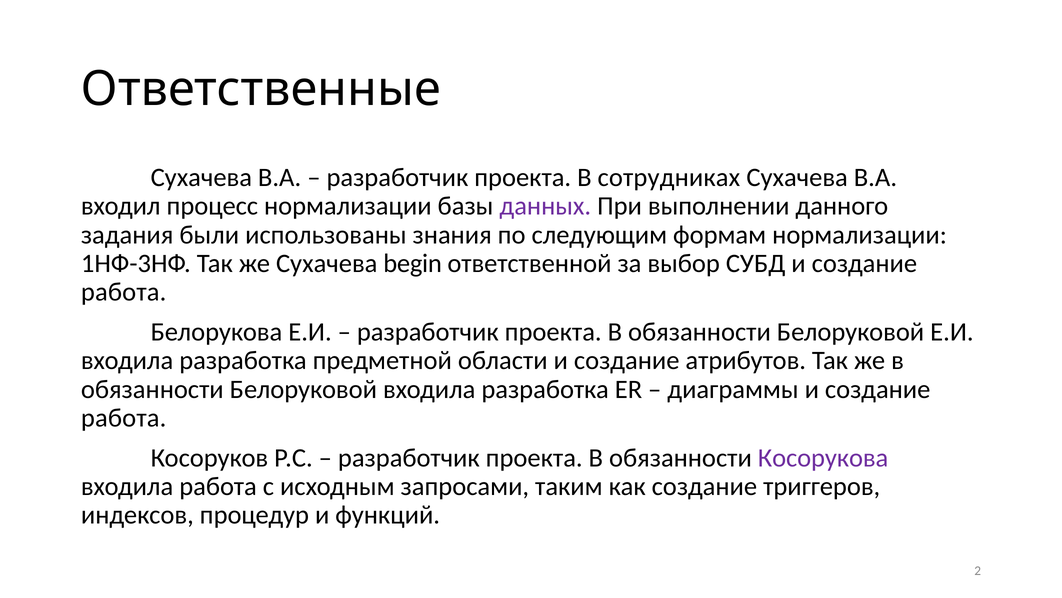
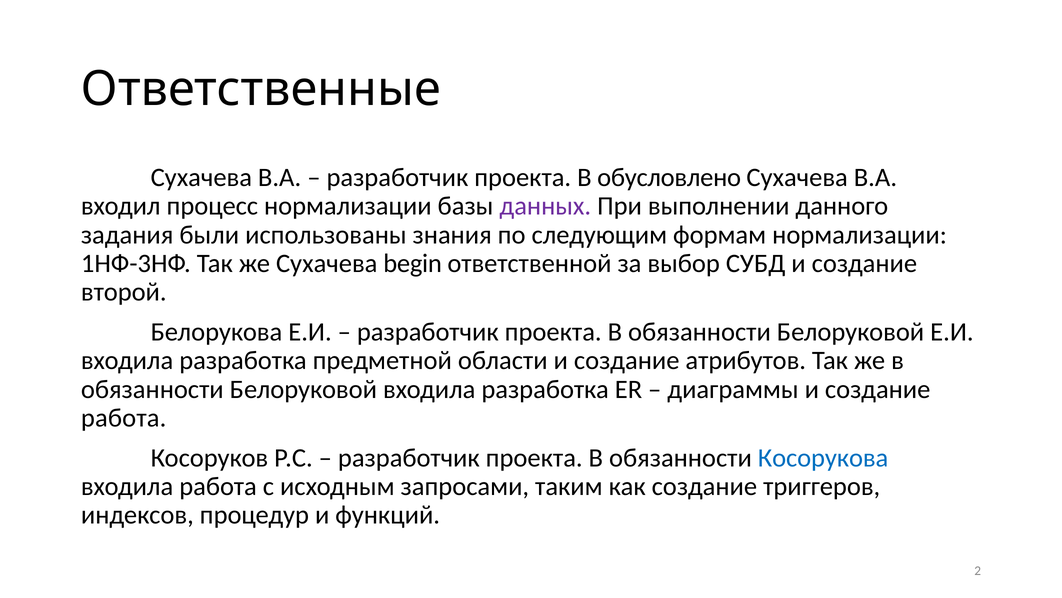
сотрудниках: сотрудниках -> обусловлено
работа at (124, 292): работа -> второй
Косорукова colour: purple -> blue
